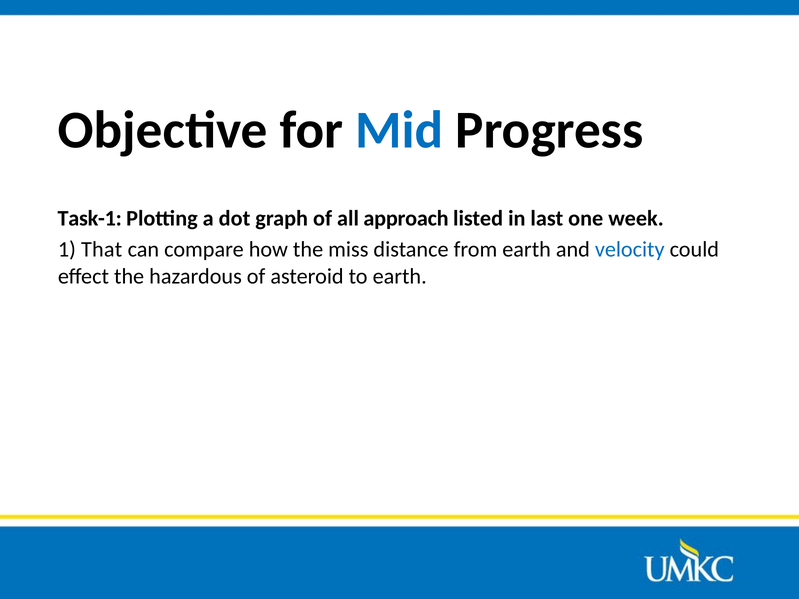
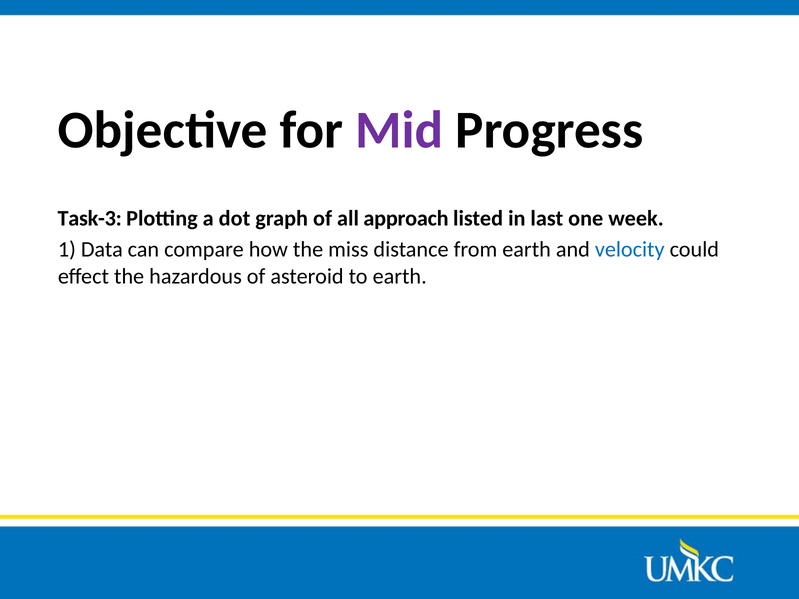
Mid colour: blue -> purple
Task-1: Task-1 -> Task-3
That: That -> Data
